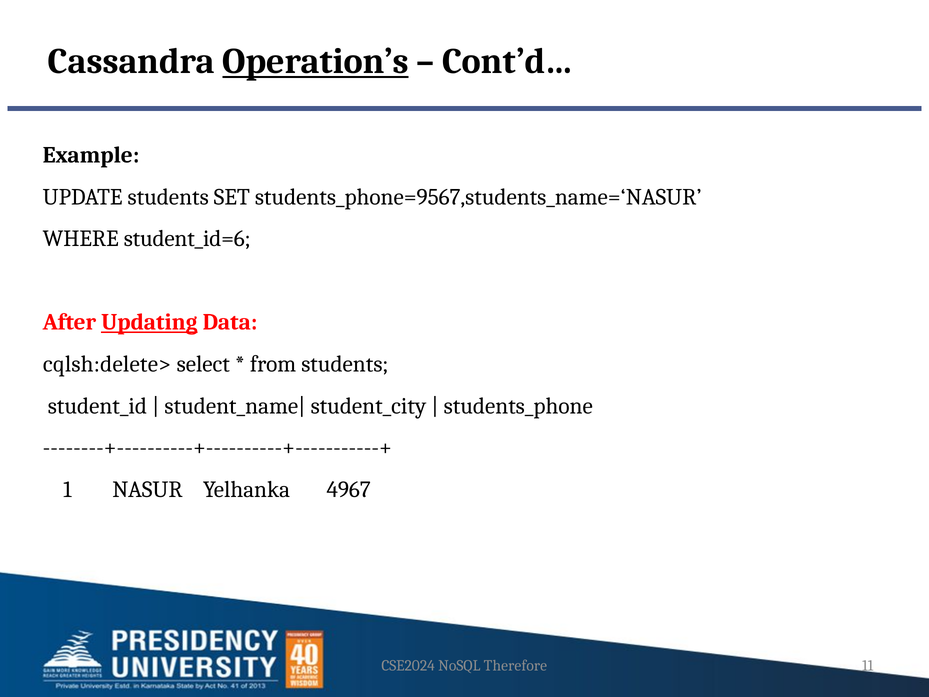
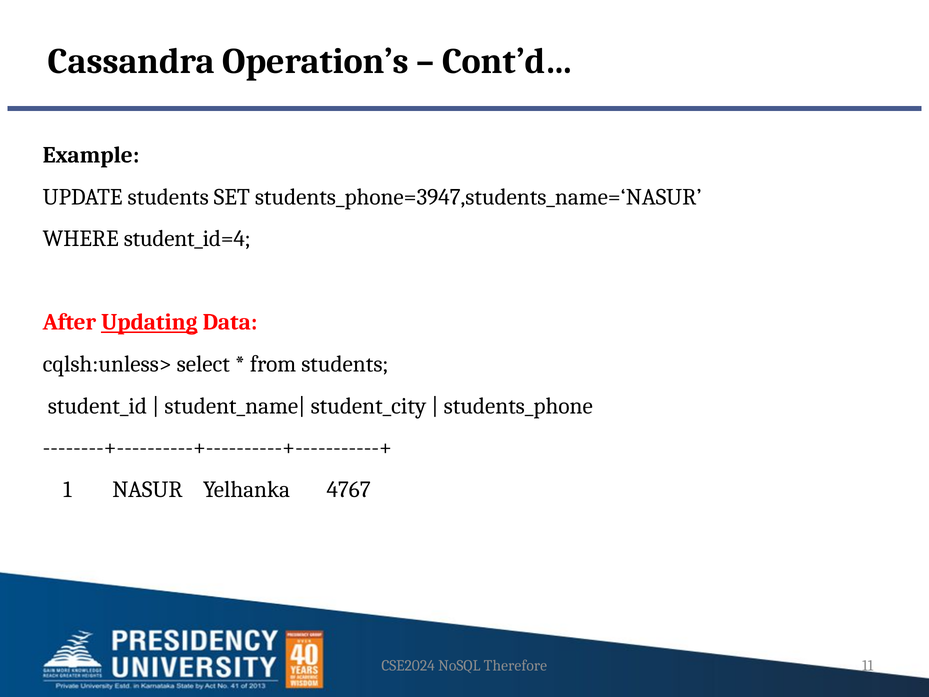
Operation’s underline: present -> none
students_phone=9567,students_name=‘NASUR: students_phone=9567,students_name=‘NASUR -> students_phone=3947,students_name=‘NASUR
student_id=6: student_id=6 -> student_id=4
cqlsh:delete>: cqlsh:delete> -> cqlsh:unless>
4967: 4967 -> 4767
